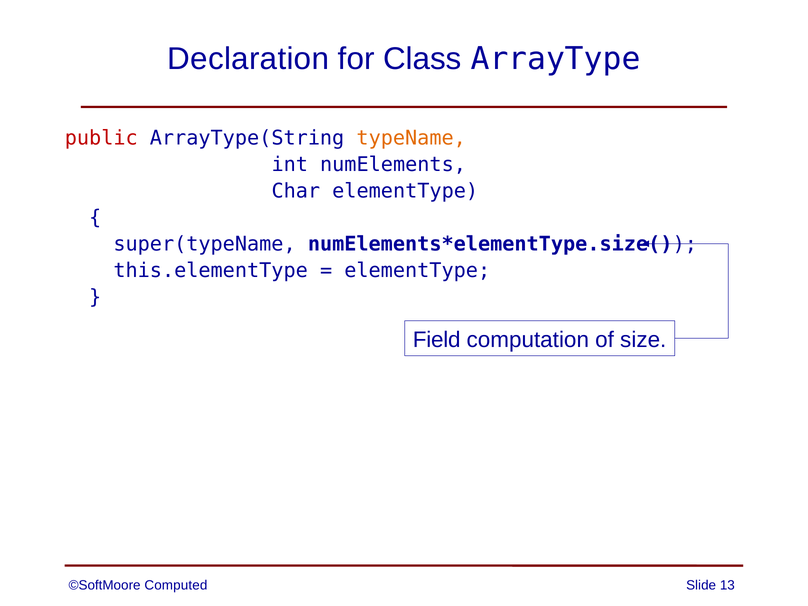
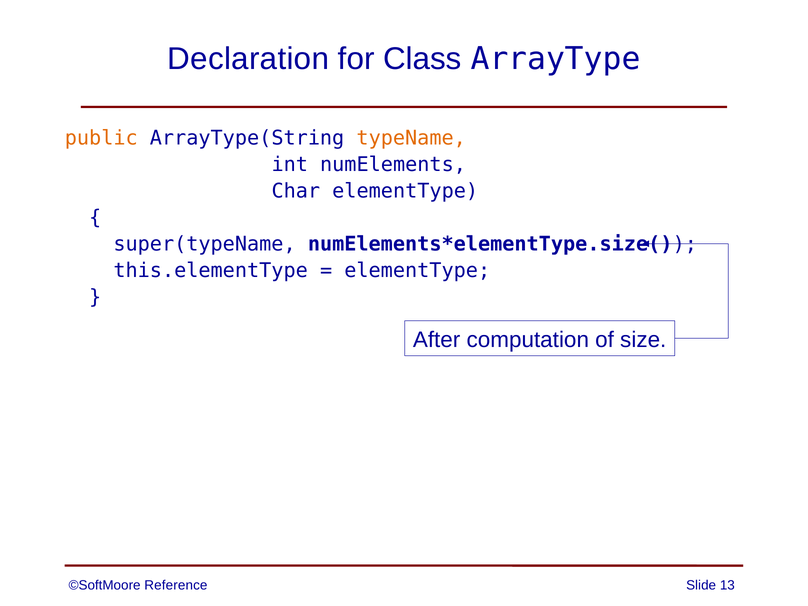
public colour: red -> orange
Field: Field -> After
Computed: Computed -> Reference
